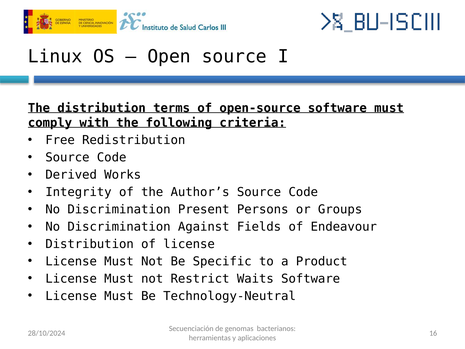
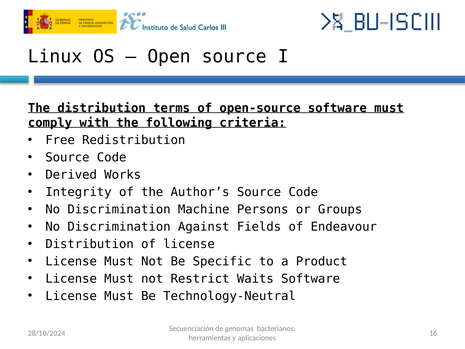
Present: Present -> Machine
